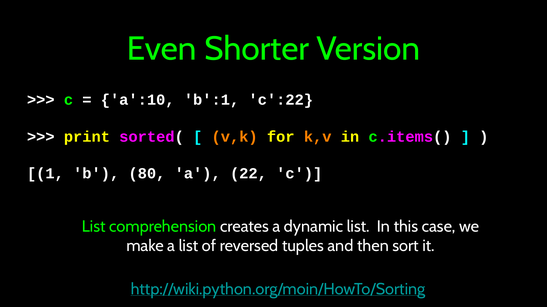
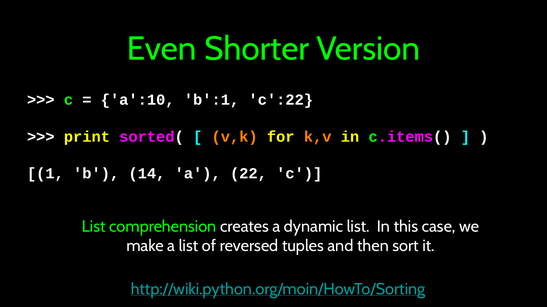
80: 80 -> 14
